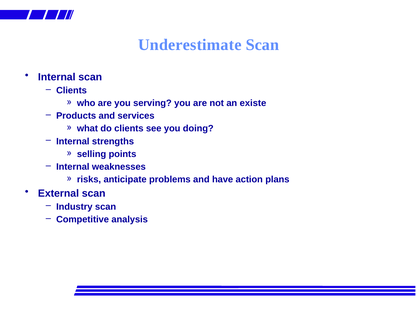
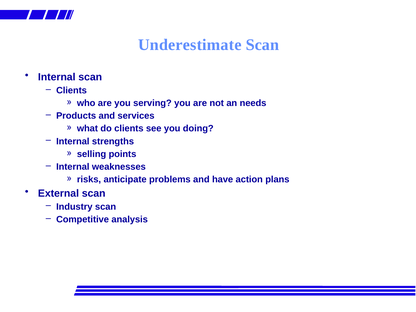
existe: existe -> needs
